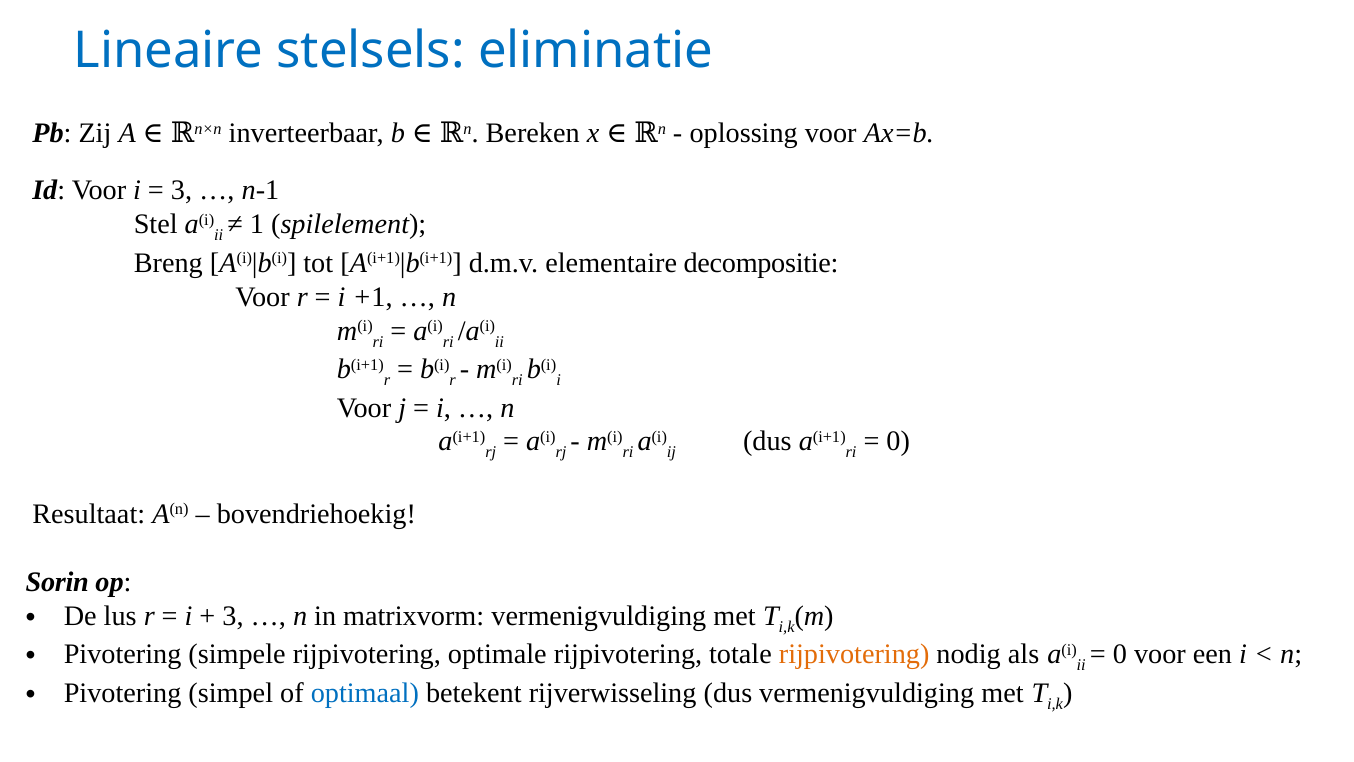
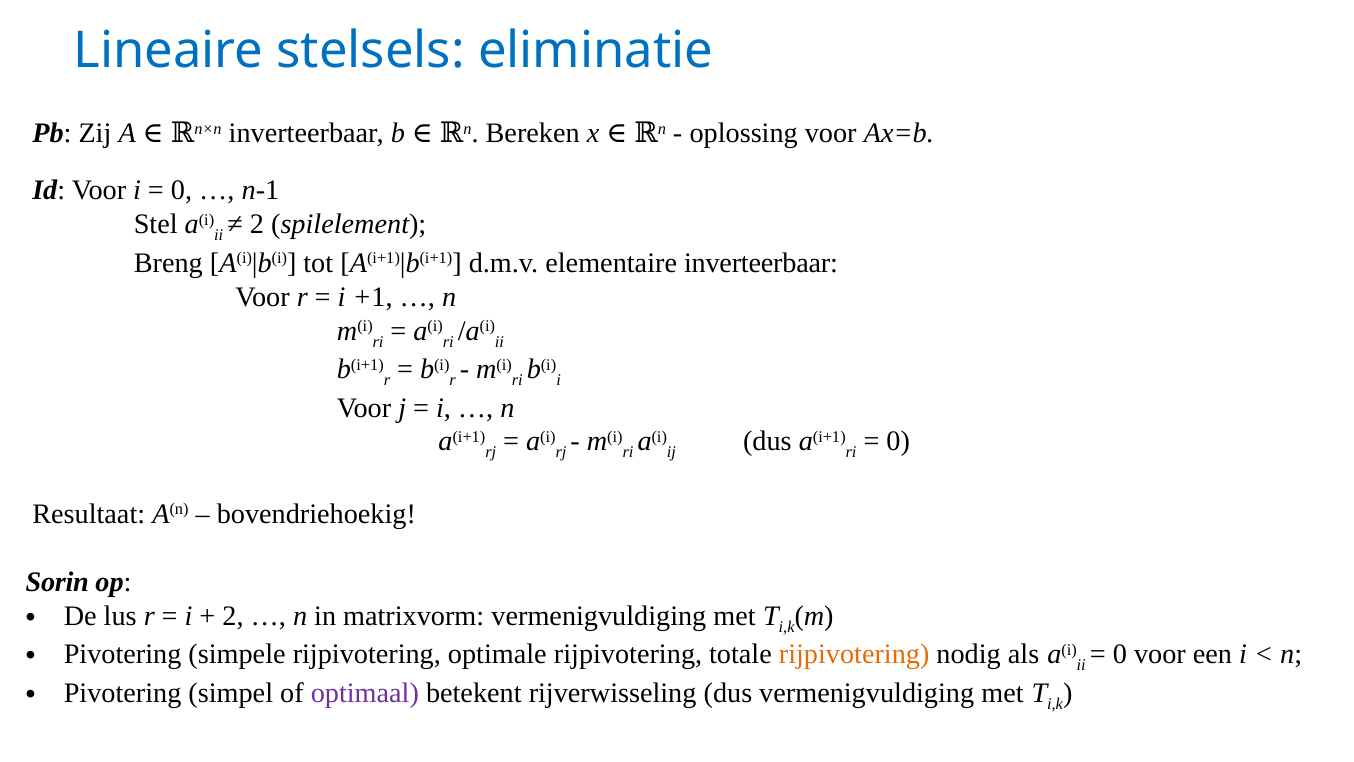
3 at (182, 190): 3 -> 0
1 at (257, 224): 1 -> 2
elementaire decompositie: decompositie -> inverteerbaar
3 at (233, 616): 3 -> 2
optimaal colour: blue -> purple
